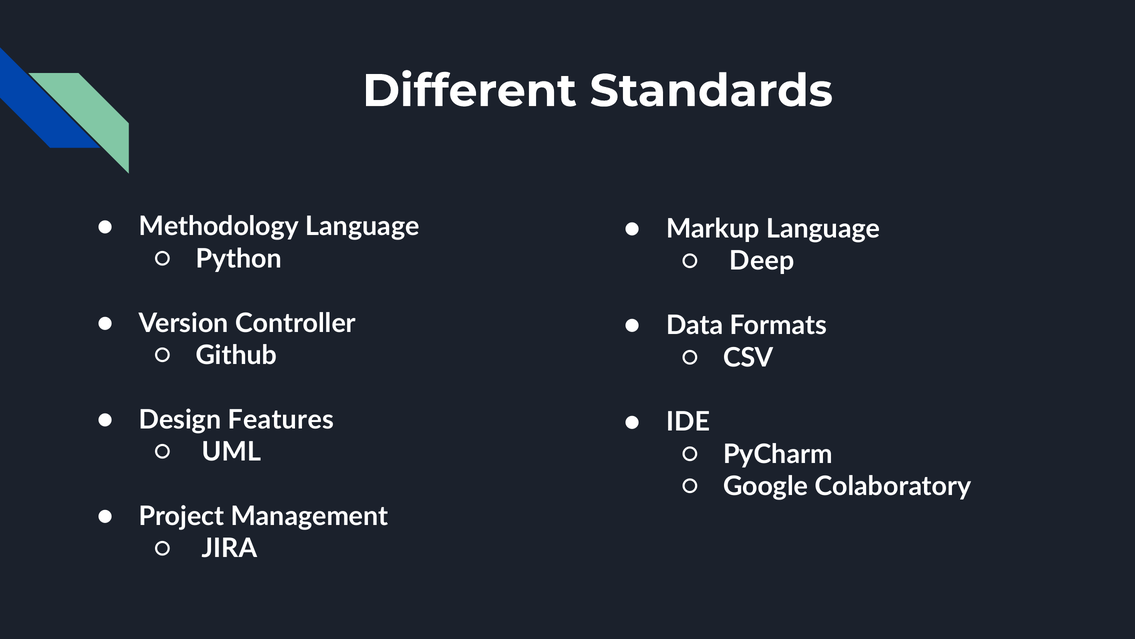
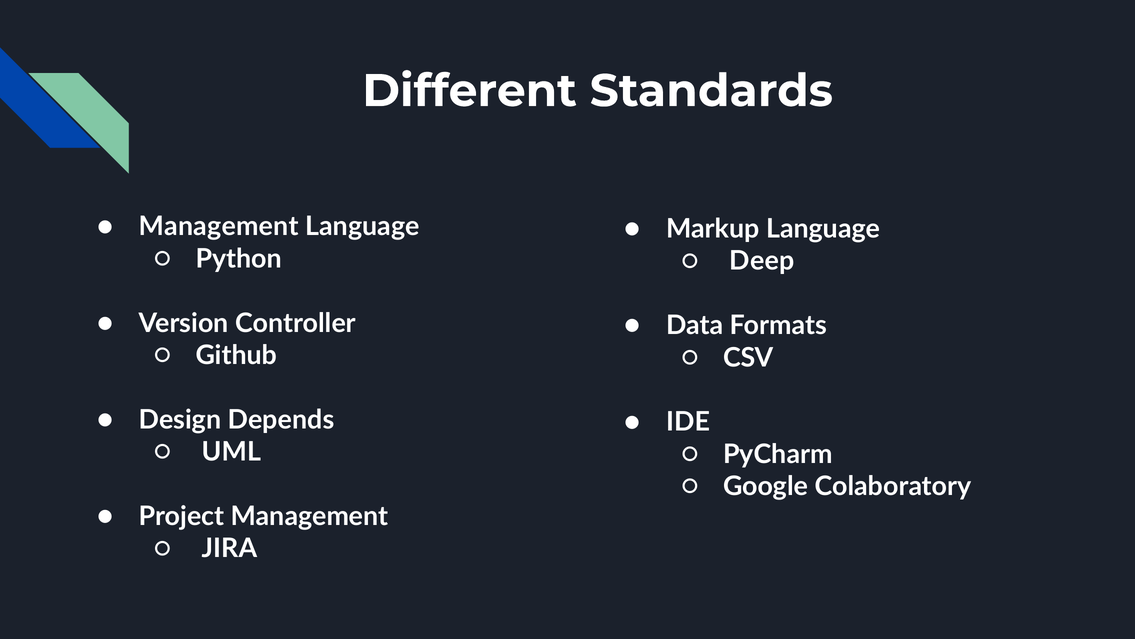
Methodology at (219, 226): Methodology -> Management
Features: Features -> Depends
